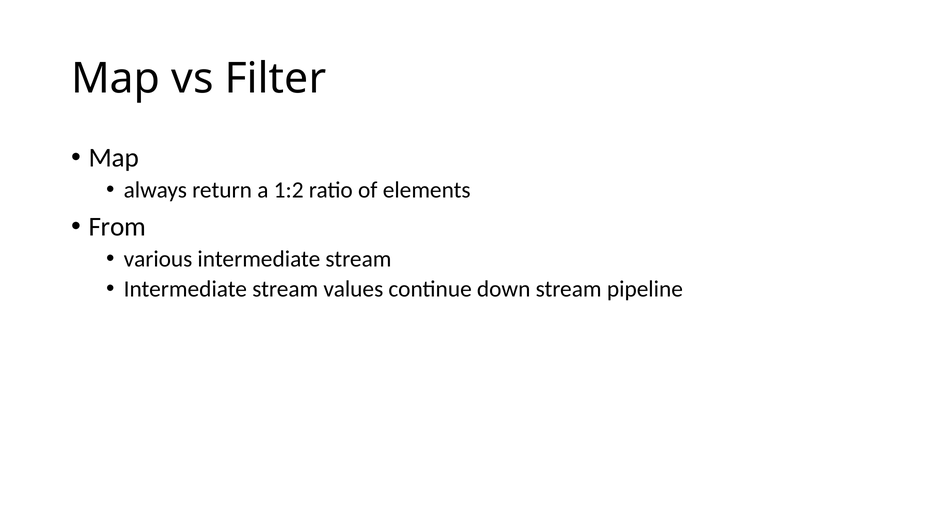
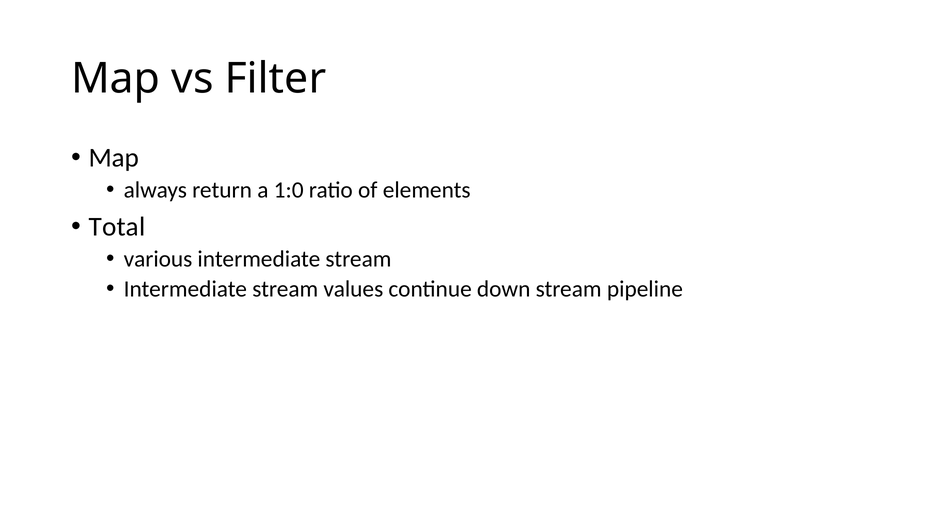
1:2: 1:2 -> 1:0
From: From -> Total
